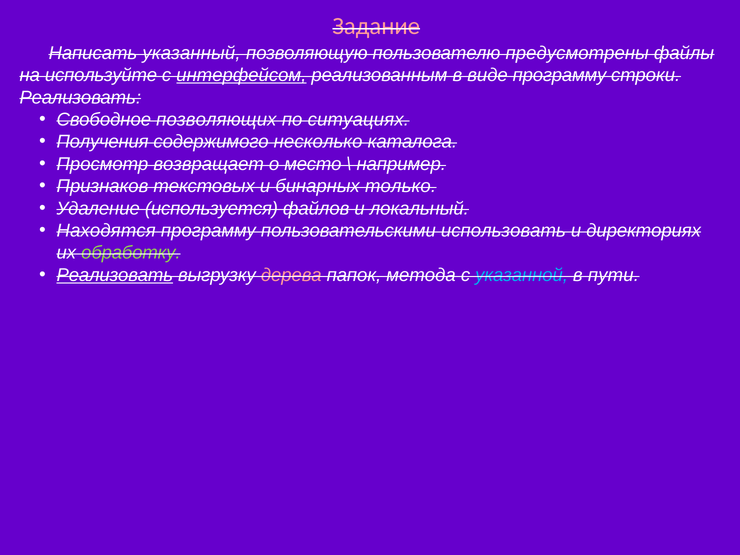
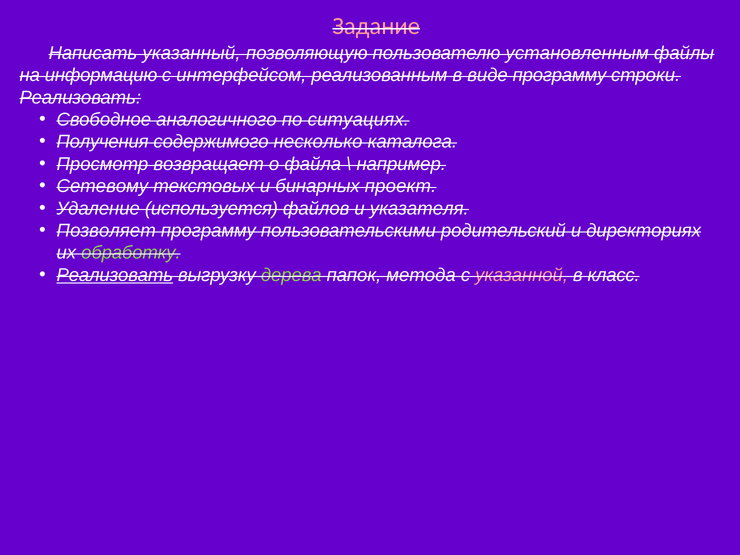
предусмотрены: предусмотрены -> установленным
используйте: используйте -> информацию
интерфейсом underline: present -> none
позволяющих: позволяющих -> аналогичного
место: место -> файла
Признаков: Признаков -> Сетевому
только: только -> проект
локальный: локальный -> указателя
Находятся: Находятся -> Позволяет
использовать: использовать -> родительский
дерева colour: pink -> light green
указанной colour: light blue -> pink
пути: пути -> класс
